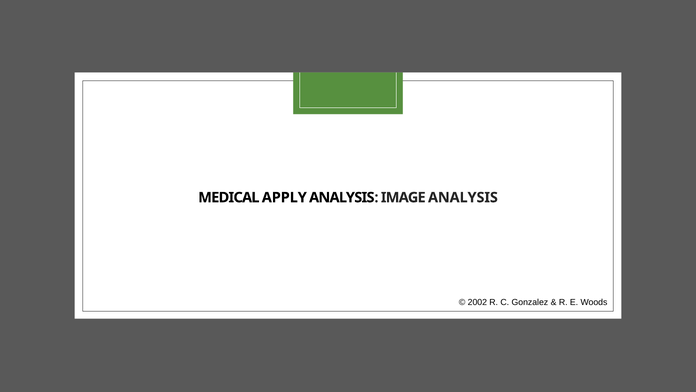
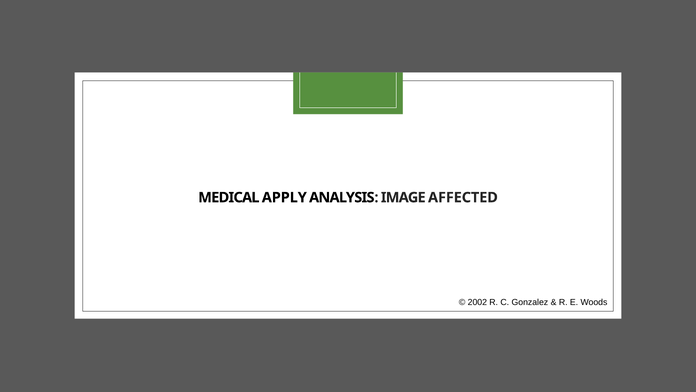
IMAGE ANALYSIS: ANALYSIS -> AFFECTED
